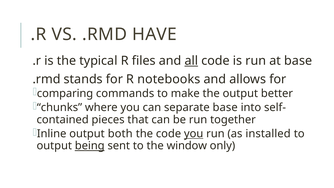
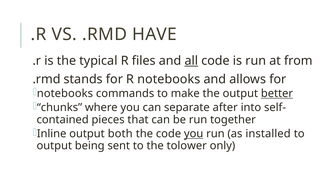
at base: base -> from
comparing at (65, 93): comparing -> notebooks
better underline: none -> present
separate base: base -> after
being underline: present -> none
window: window -> tolower
